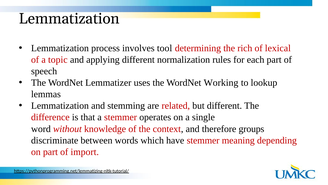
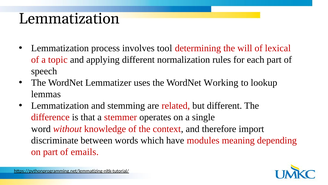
rich: rich -> will
groups: groups -> import
have stemmer: stemmer -> modules
import: import -> emails
